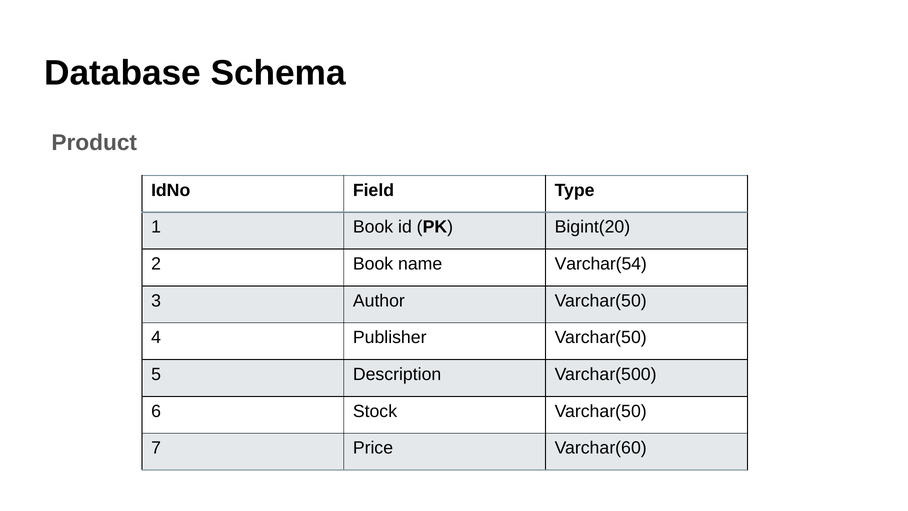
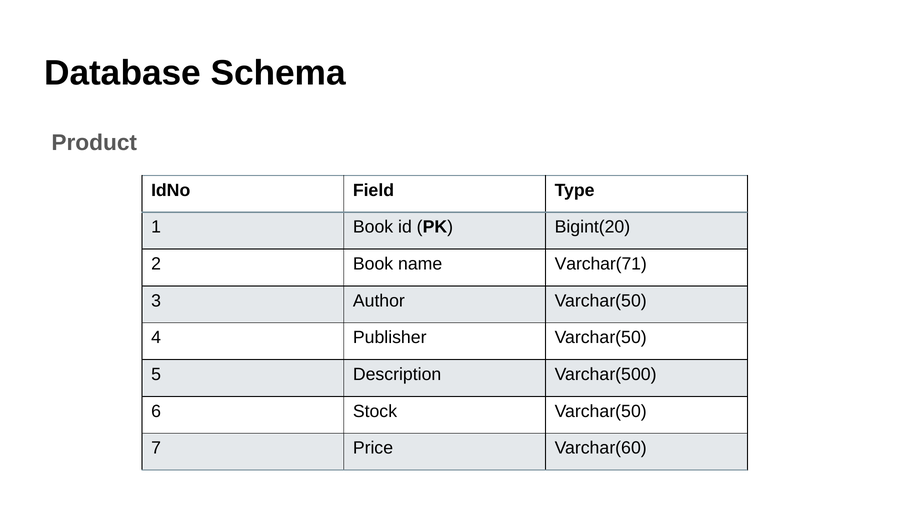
Varchar(54: Varchar(54 -> Varchar(71
